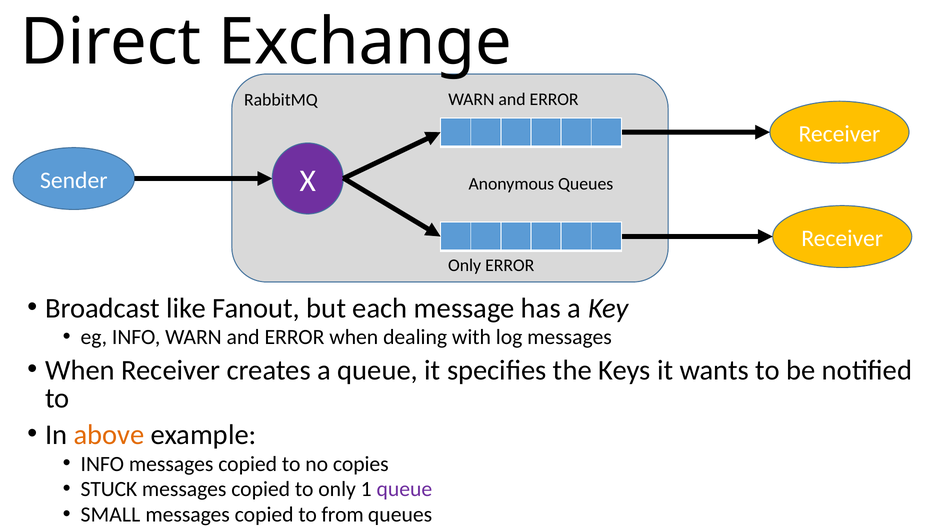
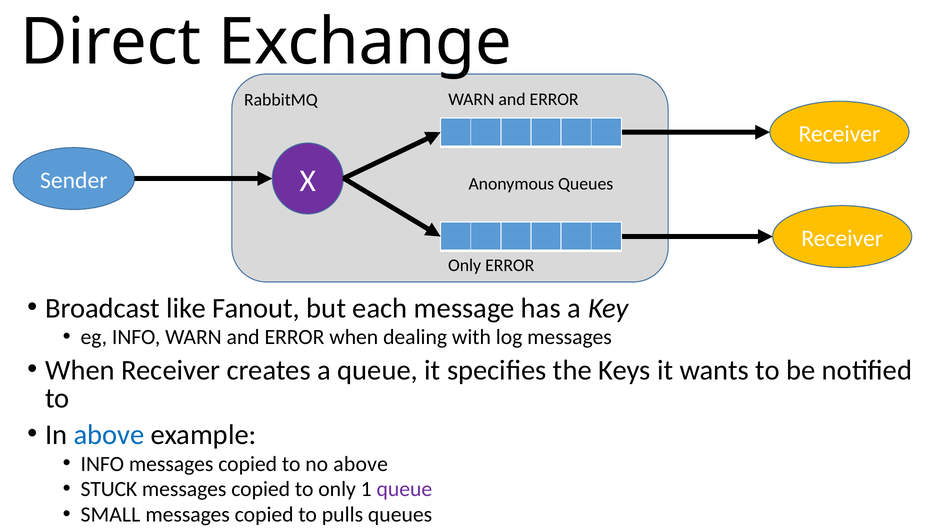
above at (109, 435) colour: orange -> blue
no copies: copies -> above
from: from -> pulls
